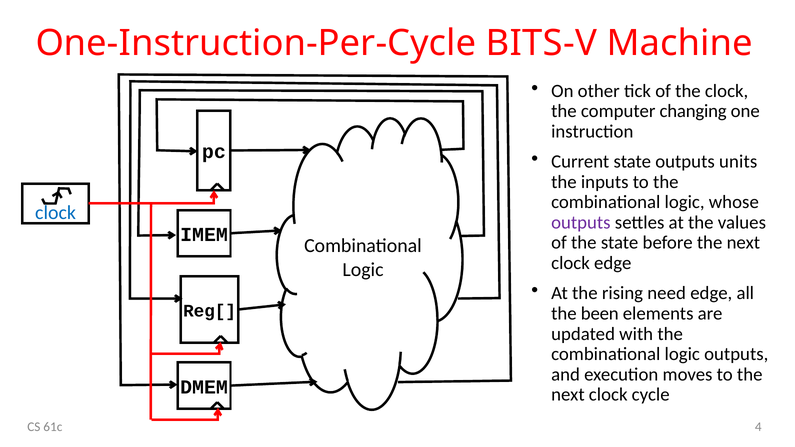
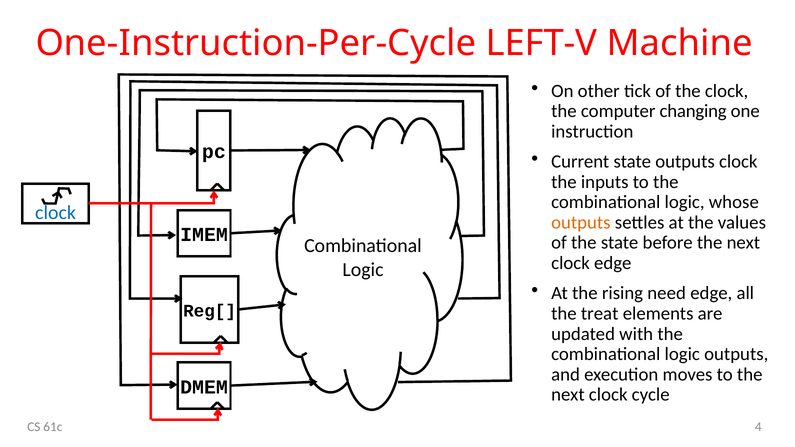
BITS-V: BITS-V -> LEFT-V
outputs units: units -> clock
outputs at (581, 223) colour: purple -> orange
been: been -> treat
